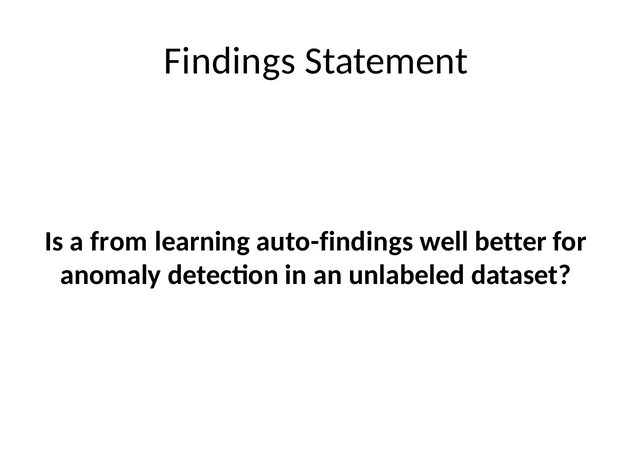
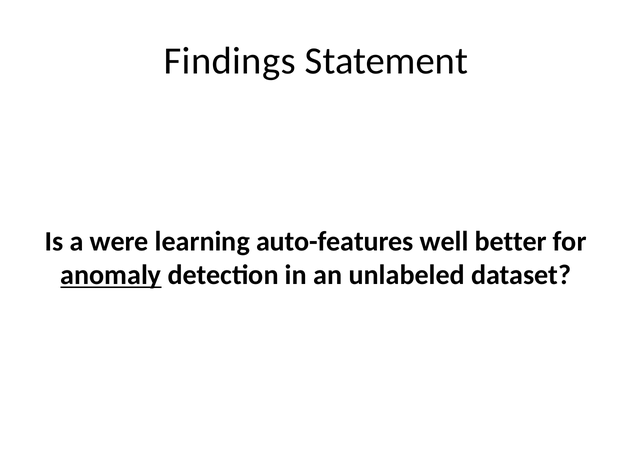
from: from -> were
auto-findings: auto-findings -> auto-features
anomaly underline: none -> present
